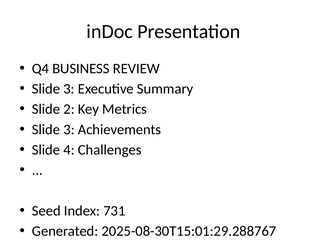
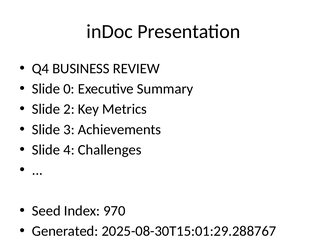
3 at (69, 89): 3 -> 0
731: 731 -> 970
